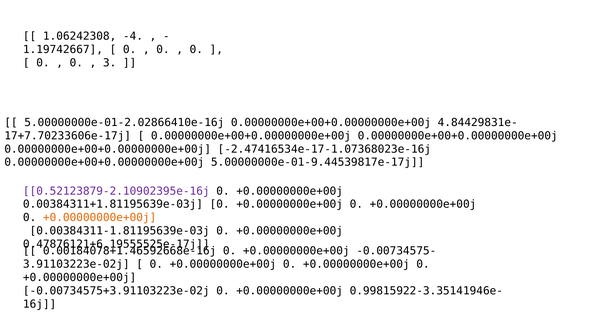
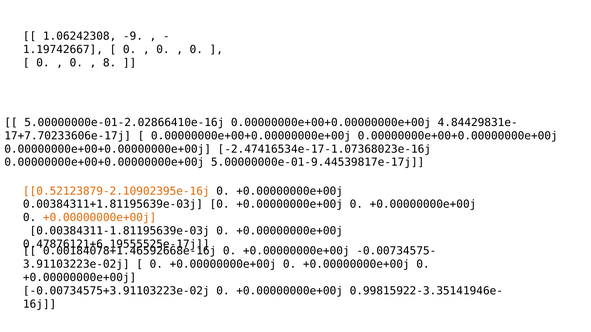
-4: -4 -> -9
3: 3 -> 8
0.52123879-2.10902395e-16j colour: purple -> orange
